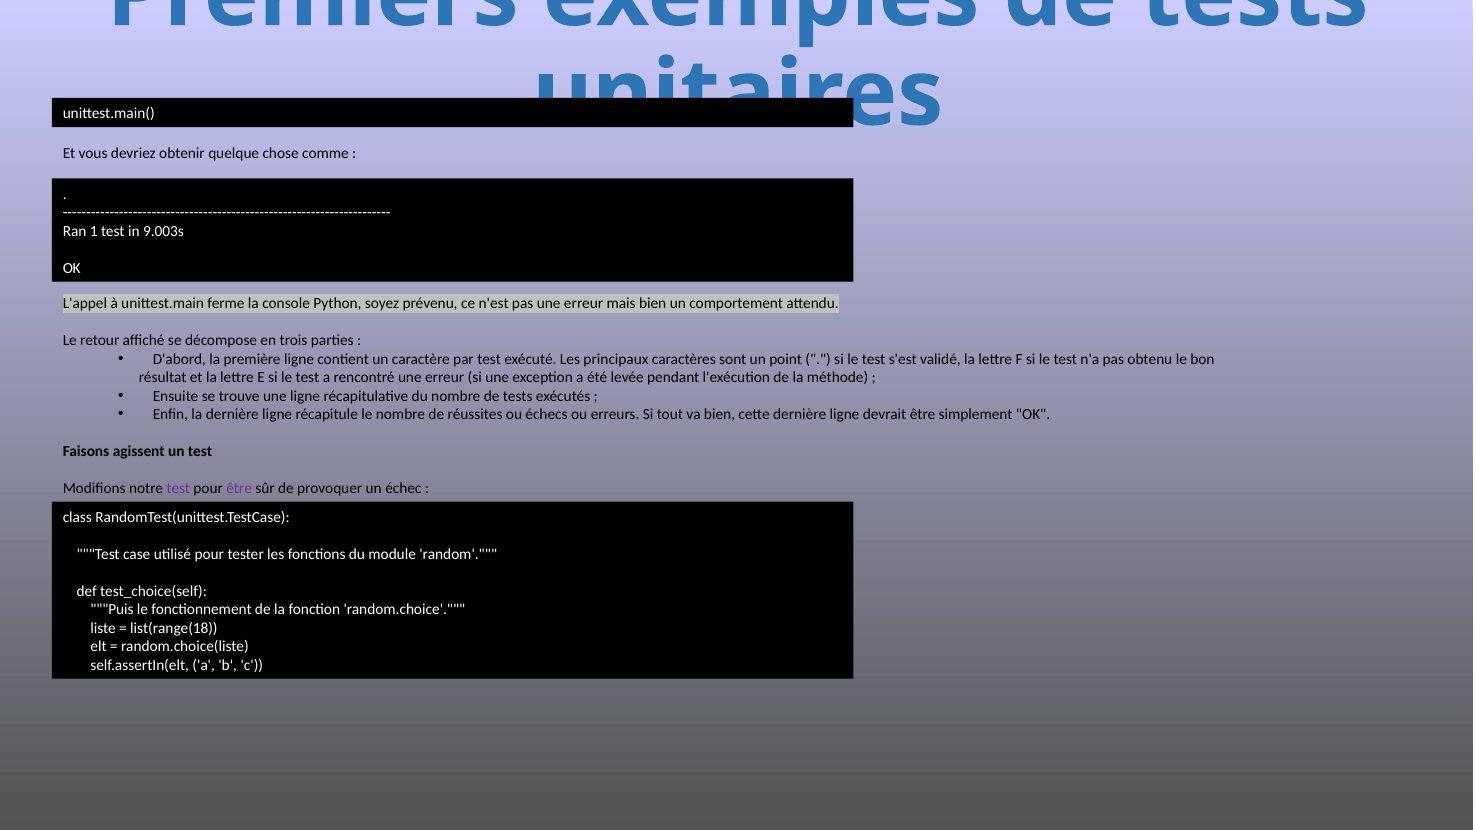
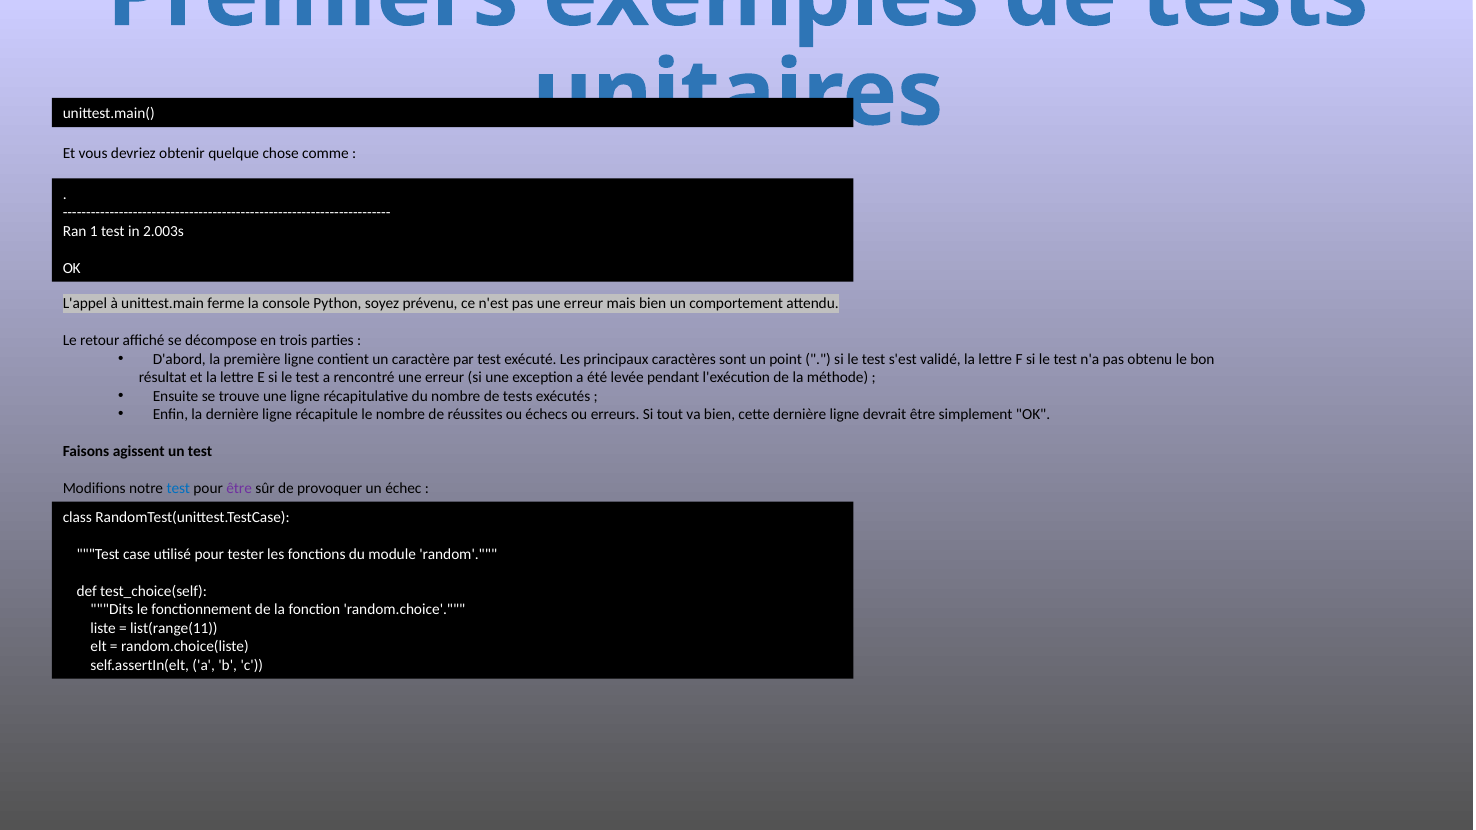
9.003s: 9.003s -> 2.003s
test at (178, 489) colour: purple -> blue
Puis: Puis -> Dits
list(range(18: list(range(18 -> list(range(11
